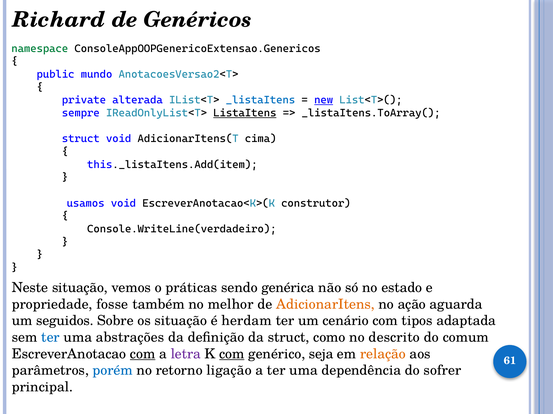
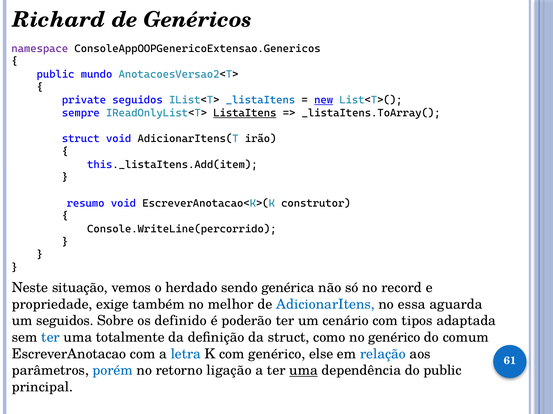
namespace colour: green -> purple
private alterada: alterada -> seguidos
cima: cima -> irão
usamos: usamos -> resumo
Console.WriteLine(verdadeiro: Console.WriteLine(verdadeiro -> Console.WriteLine(percorrido
práticas: práticas -> herdado
estado: estado -> record
fosse: fosse -> exige
AdicionarItens colour: orange -> blue
ação: ação -> essa
os situação: situação -> definido
herdam: herdam -> poderão
abstrações: abstrações -> totalmente
no descrito: descrito -> genérico
com at (143, 354) underline: present -> none
letra colour: purple -> blue
com at (232, 354) underline: present -> none
seja: seja -> else
relação colour: orange -> blue
uma at (303, 371) underline: none -> present
do sofrer: sofrer -> public
